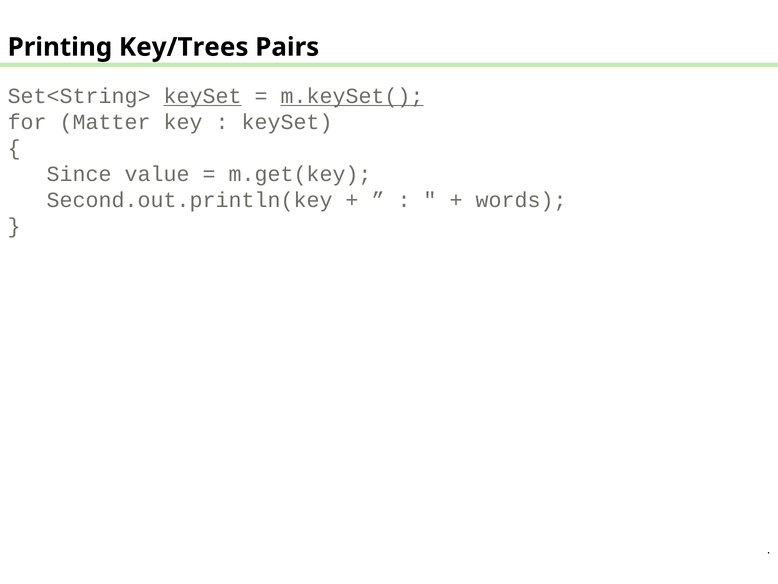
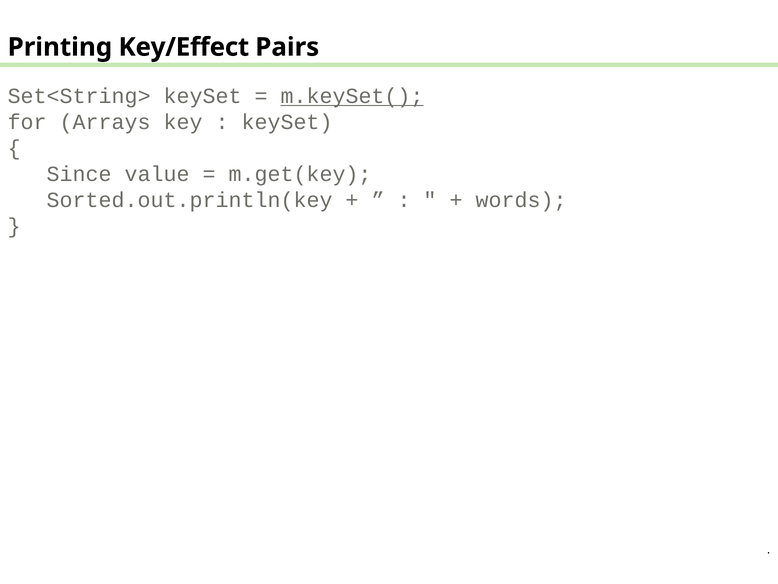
Key/Trees: Key/Trees -> Key/Effect
keySet at (203, 96) underline: present -> none
Matter: Matter -> Arrays
Second.out.println(key: Second.out.println(key -> Sorted.out.println(key
